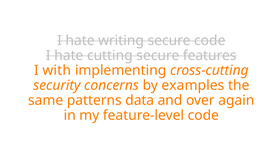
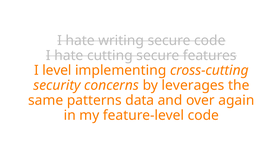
with: with -> level
examples: examples -> leverages
